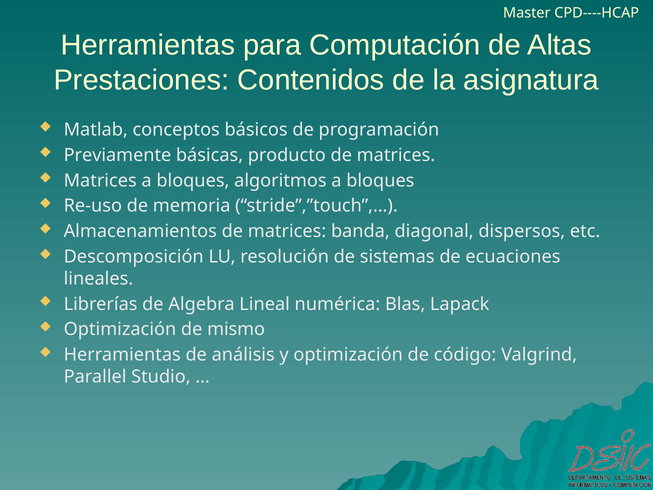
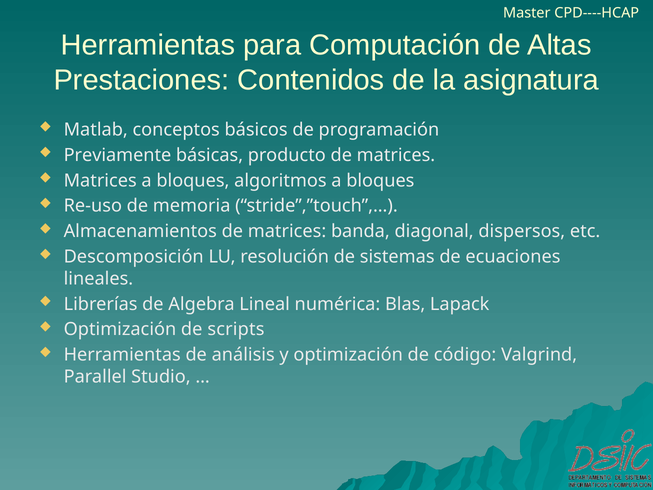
mismo: mismo -> scripts
